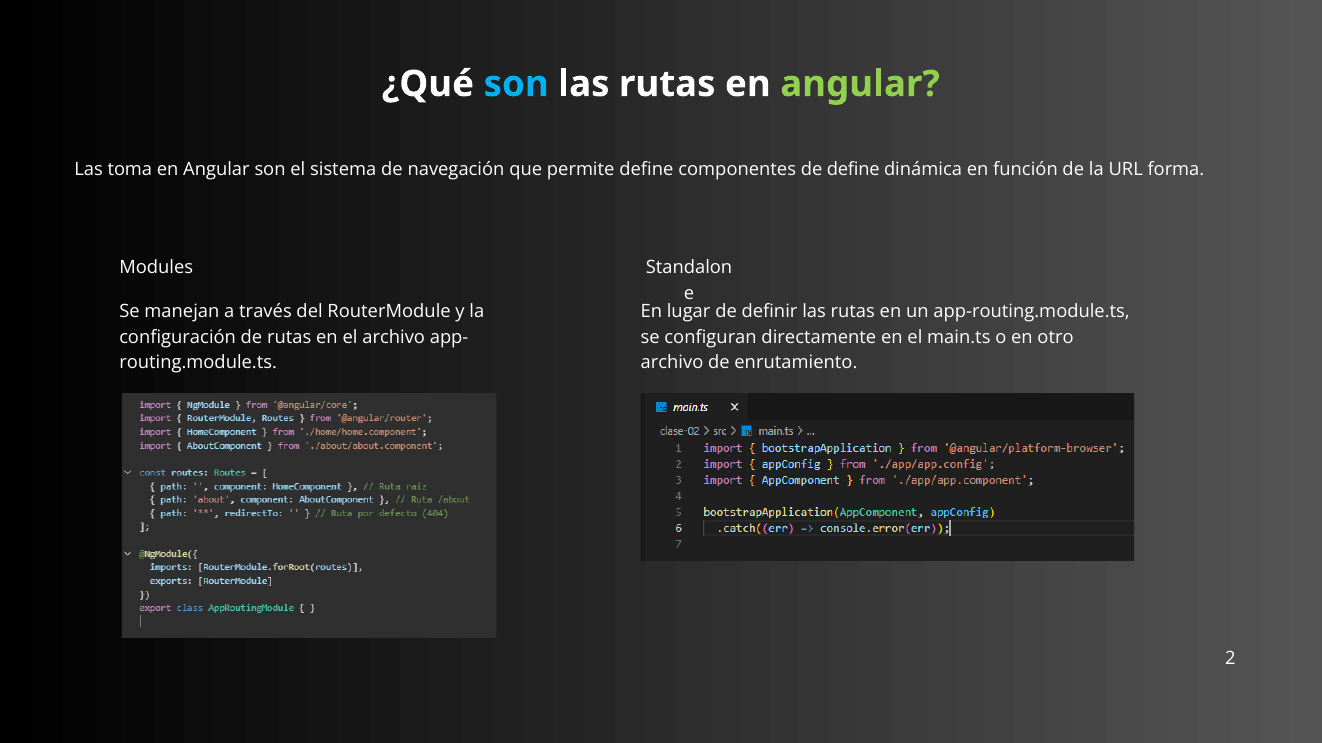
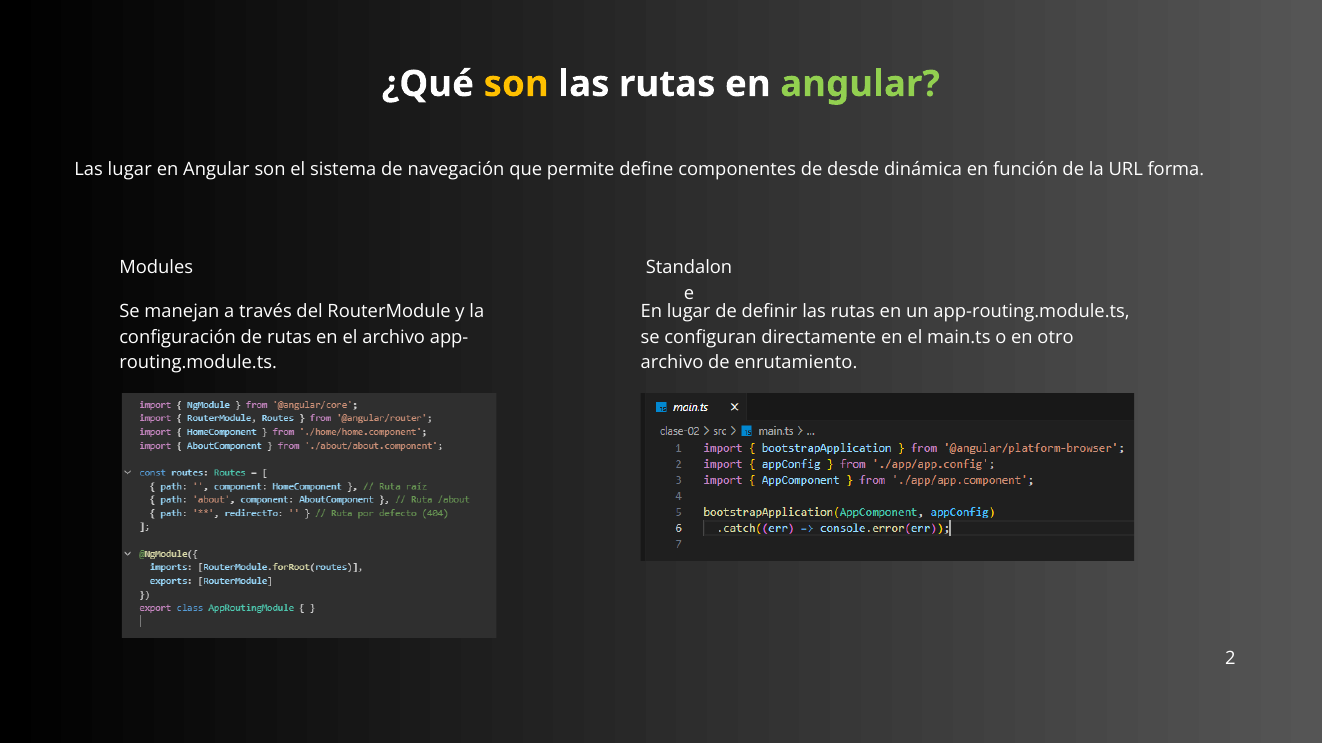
son at (516, 84) colour: light blue -> yellow
Las toma: toma -> lugar
de define: define -> desde
